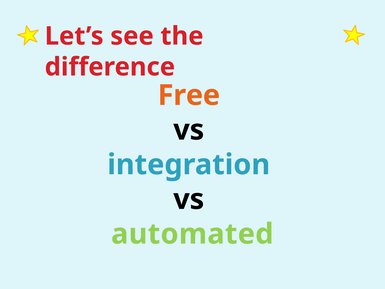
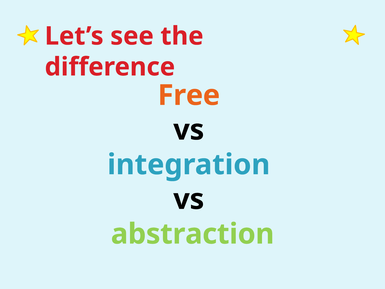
automated: automated -> abstraction
